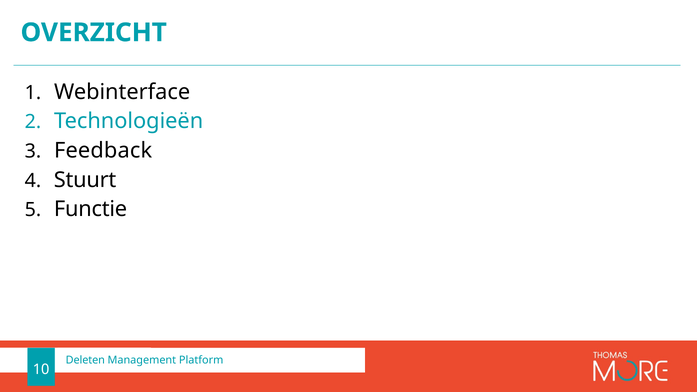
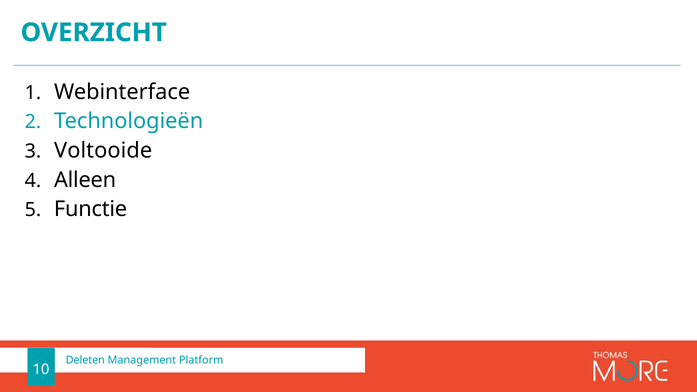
Feedback: Feedback -> Voltooide
Stuurt: Stuurt -> Alleen
